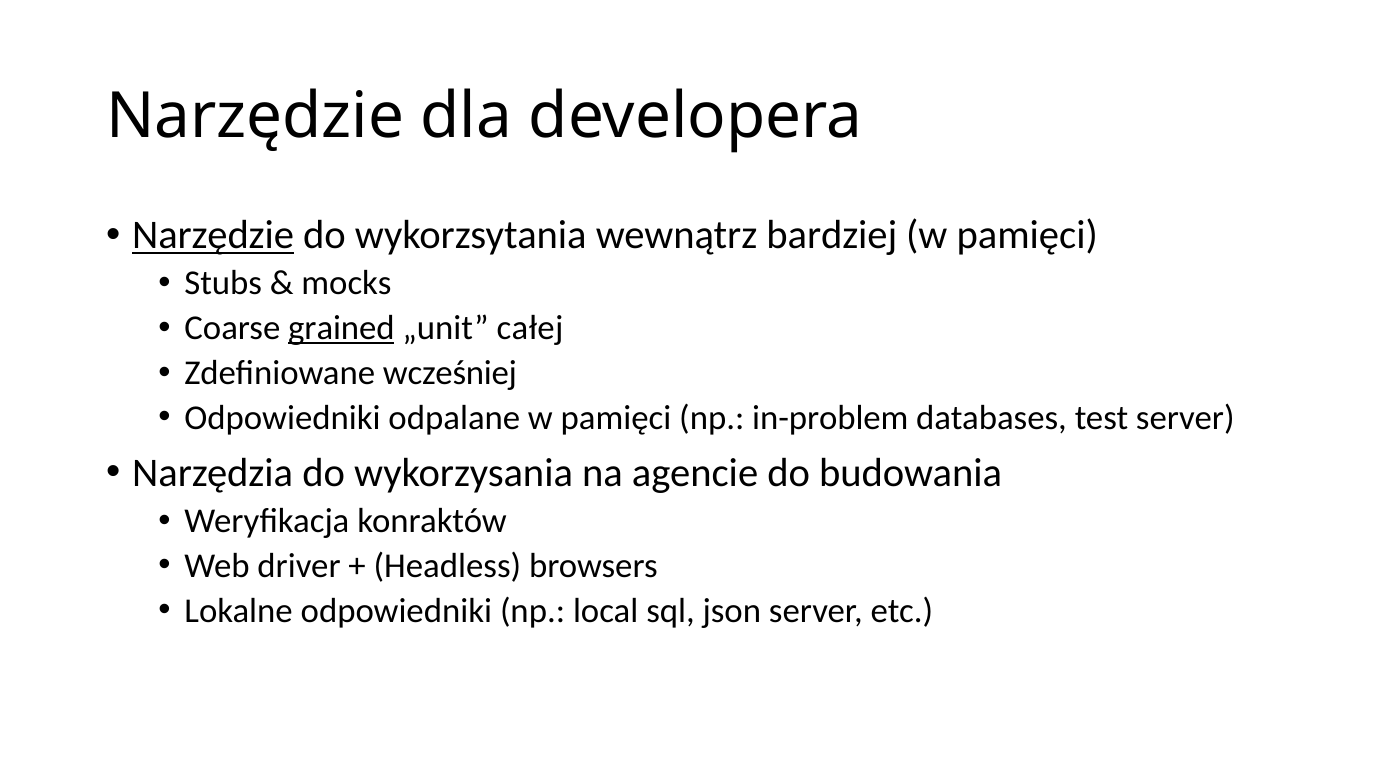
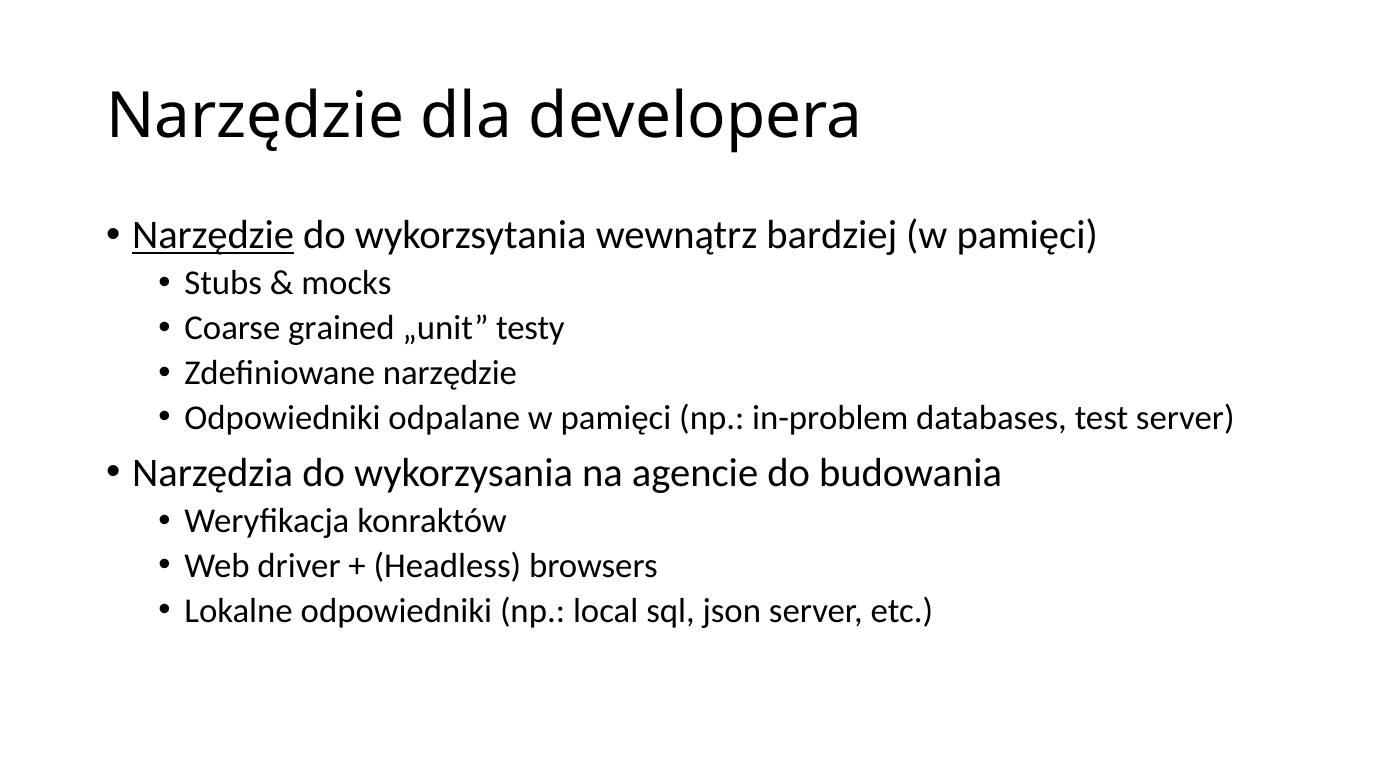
grained underline: present -> none
całej: całej -> testy
Zdefiniowane wcześniej: wcześniej -> narzędzie
